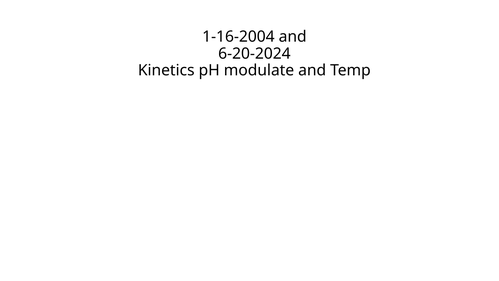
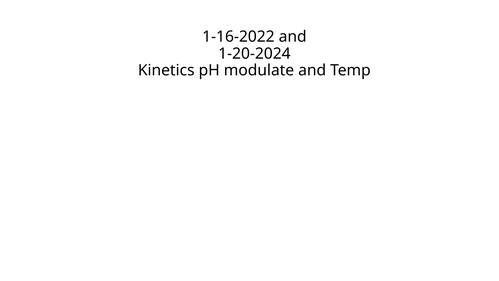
1-16-2004: 1-16-2004 -> 1-16-2022
6-20-2024: 6-20-2024 -> 1-20-2024
